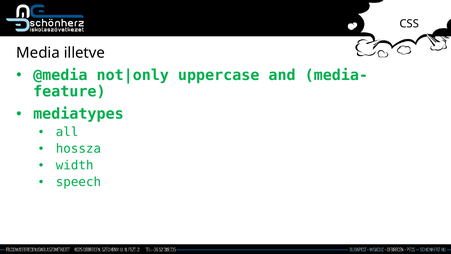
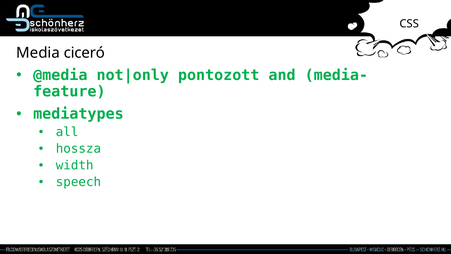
illetve: illetve -> ciceró
uppercase: uppercase -> pontozott
